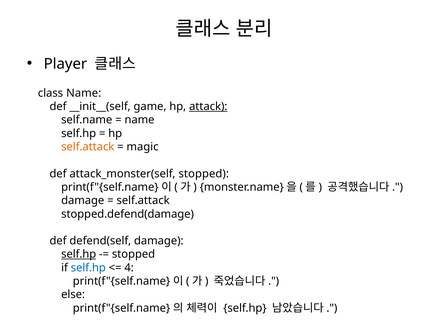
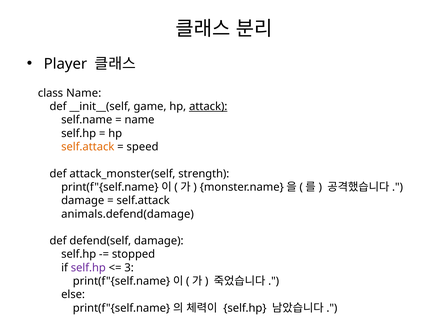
magic: magic -> speed
attack_monster(self stopped: stopped -> strength
stopped.defend(damage: stopped.defend(damage -> animals.defend(damage
self.hp at (79, 254) underline: present -> none
self.hp at (88, 268) colour: blue -> purple
4: 4 -> 3
